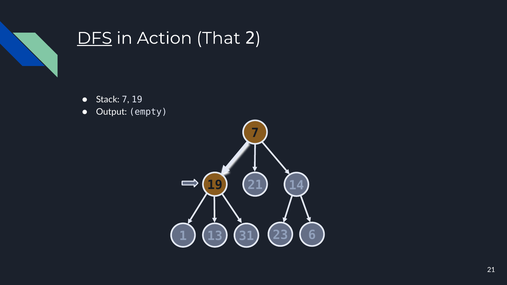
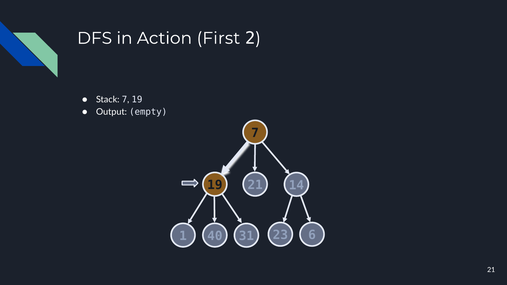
DFS underline: present -> none
That: That -> First
13: 13 -> 40
